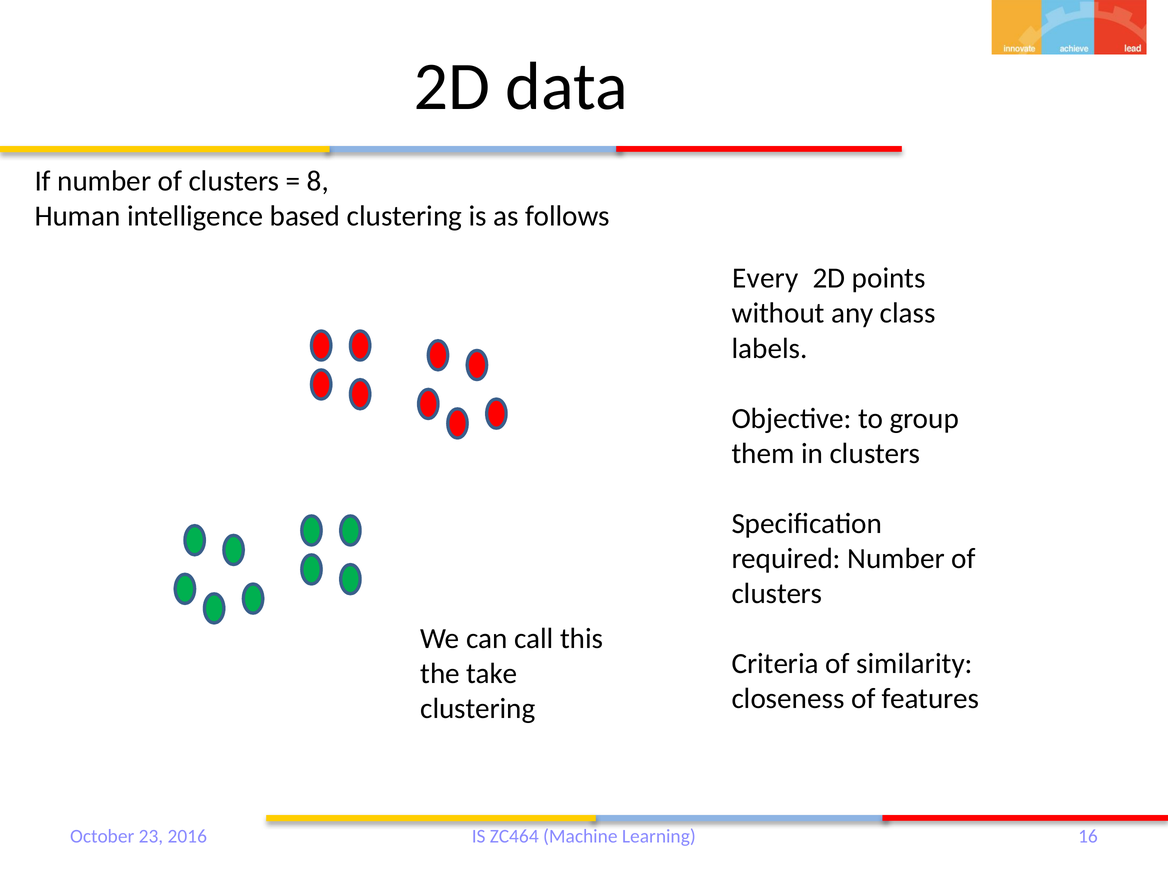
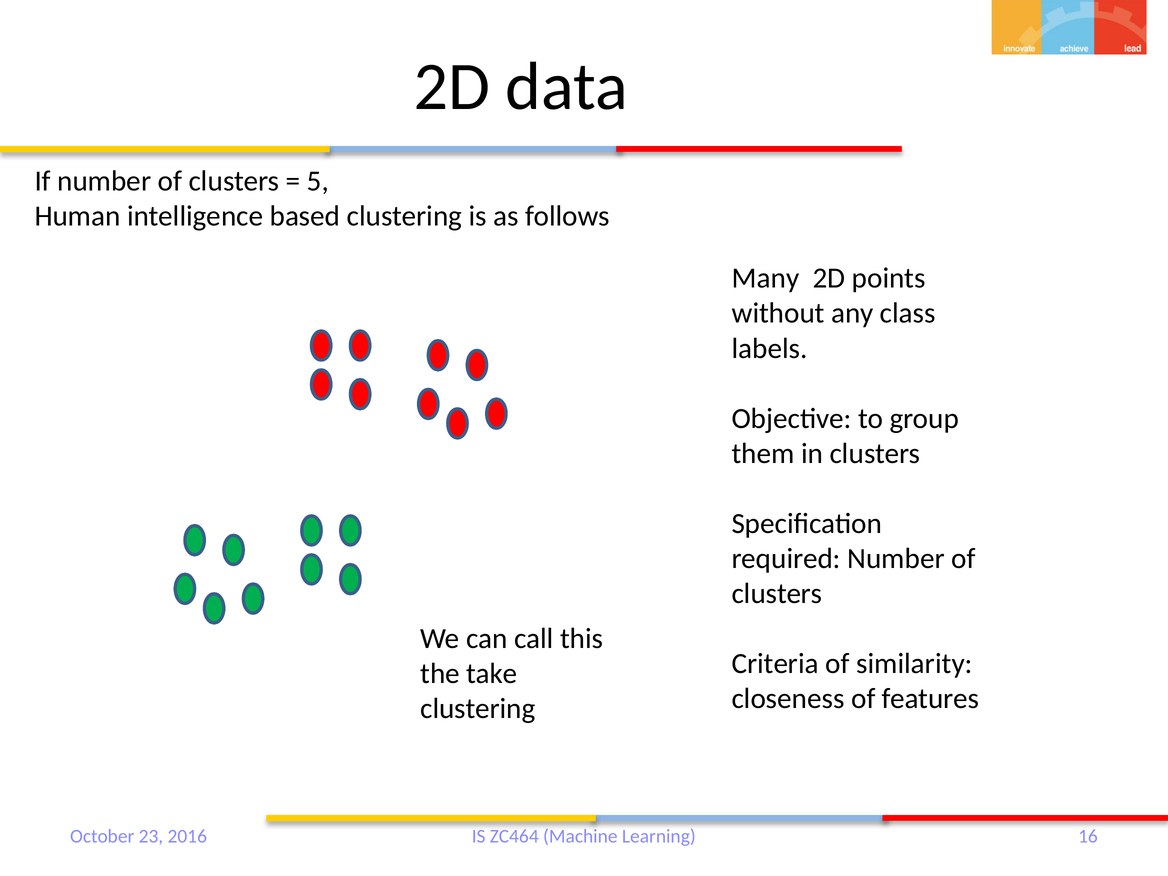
8: 8 -> 5
Every: Every -> Many
